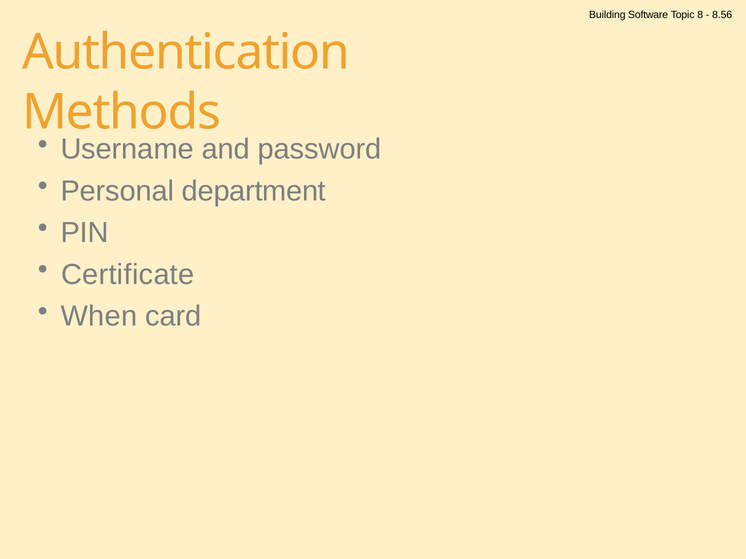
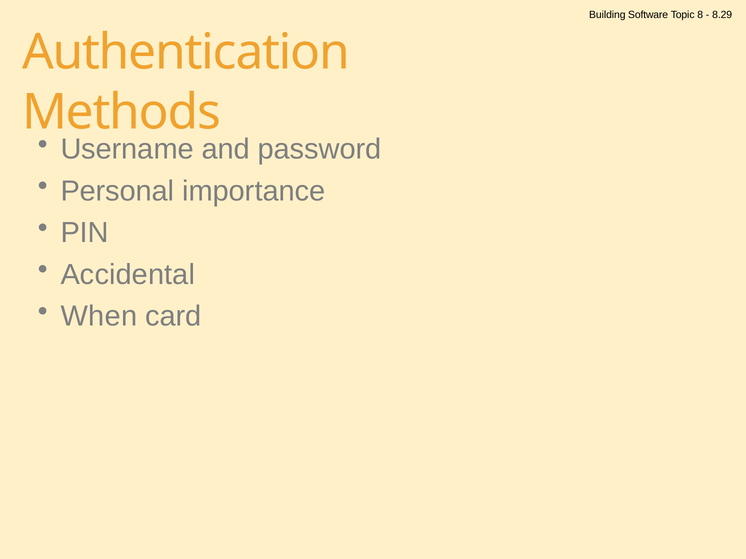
8.56: 8.56 -> 8.29
department: department -> importance
Certificate: Certificate -> Accidental
